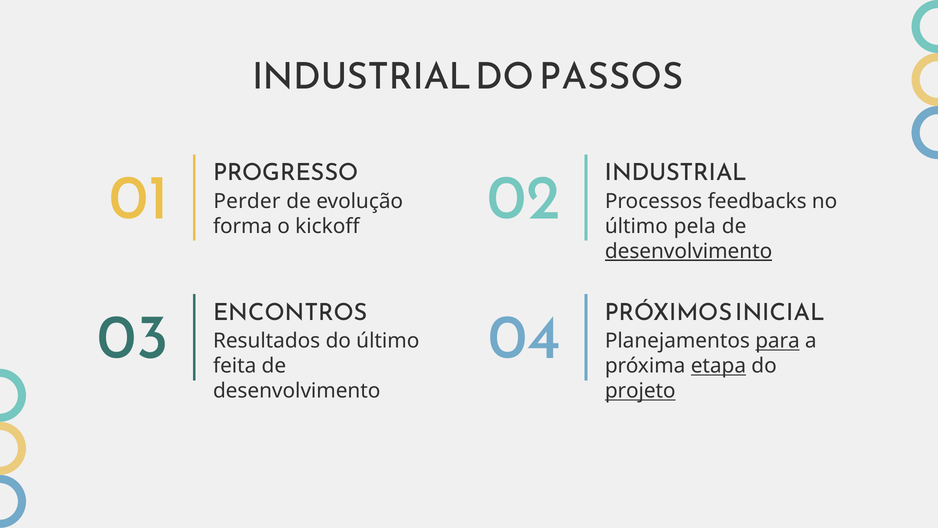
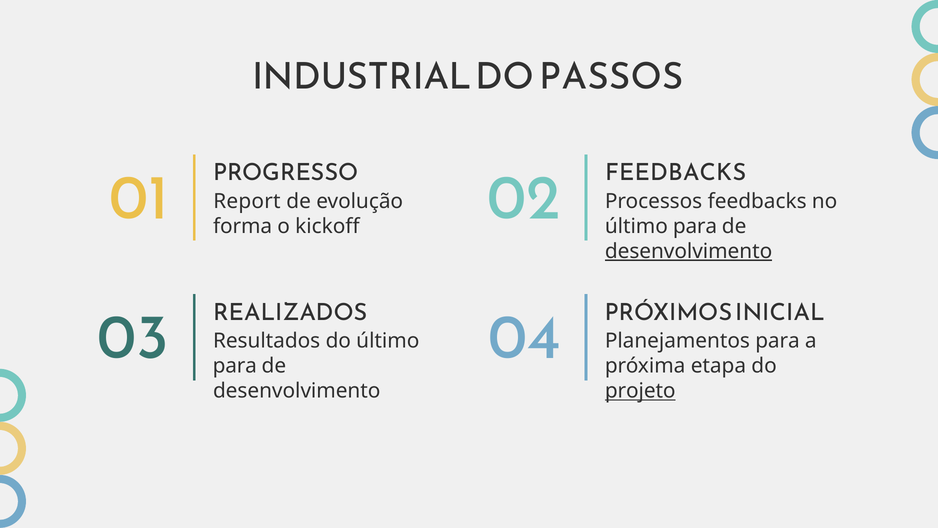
INDUSTRIAL at (676, 173): INDUSTRIAL -> FEEDBACKS
Perder: Perder -> Report
pela at (695, 226): pela -> para
ENCONTROS: ENCONTROS -> REALIZADOS
para at (777, 341) underline: present -> none
feita at (235, 366): feita -> para
etapa underline: present -> none
